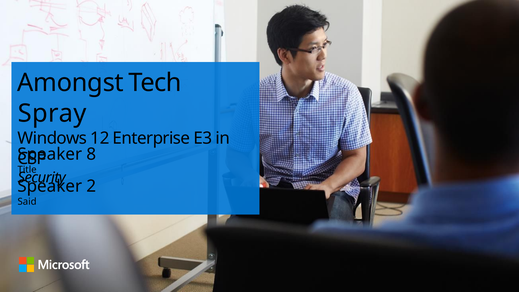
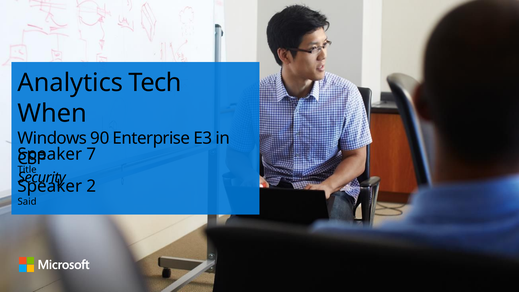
Amongst: Amongst -> Analytics
Spray: Spray -> When
12: 12 -> 90
8: 8 -> 7
